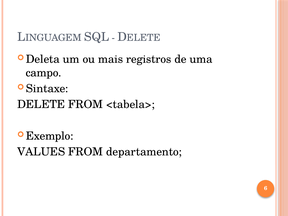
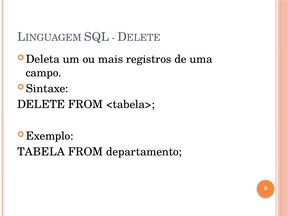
VALUES: VALUES -> TABELA
